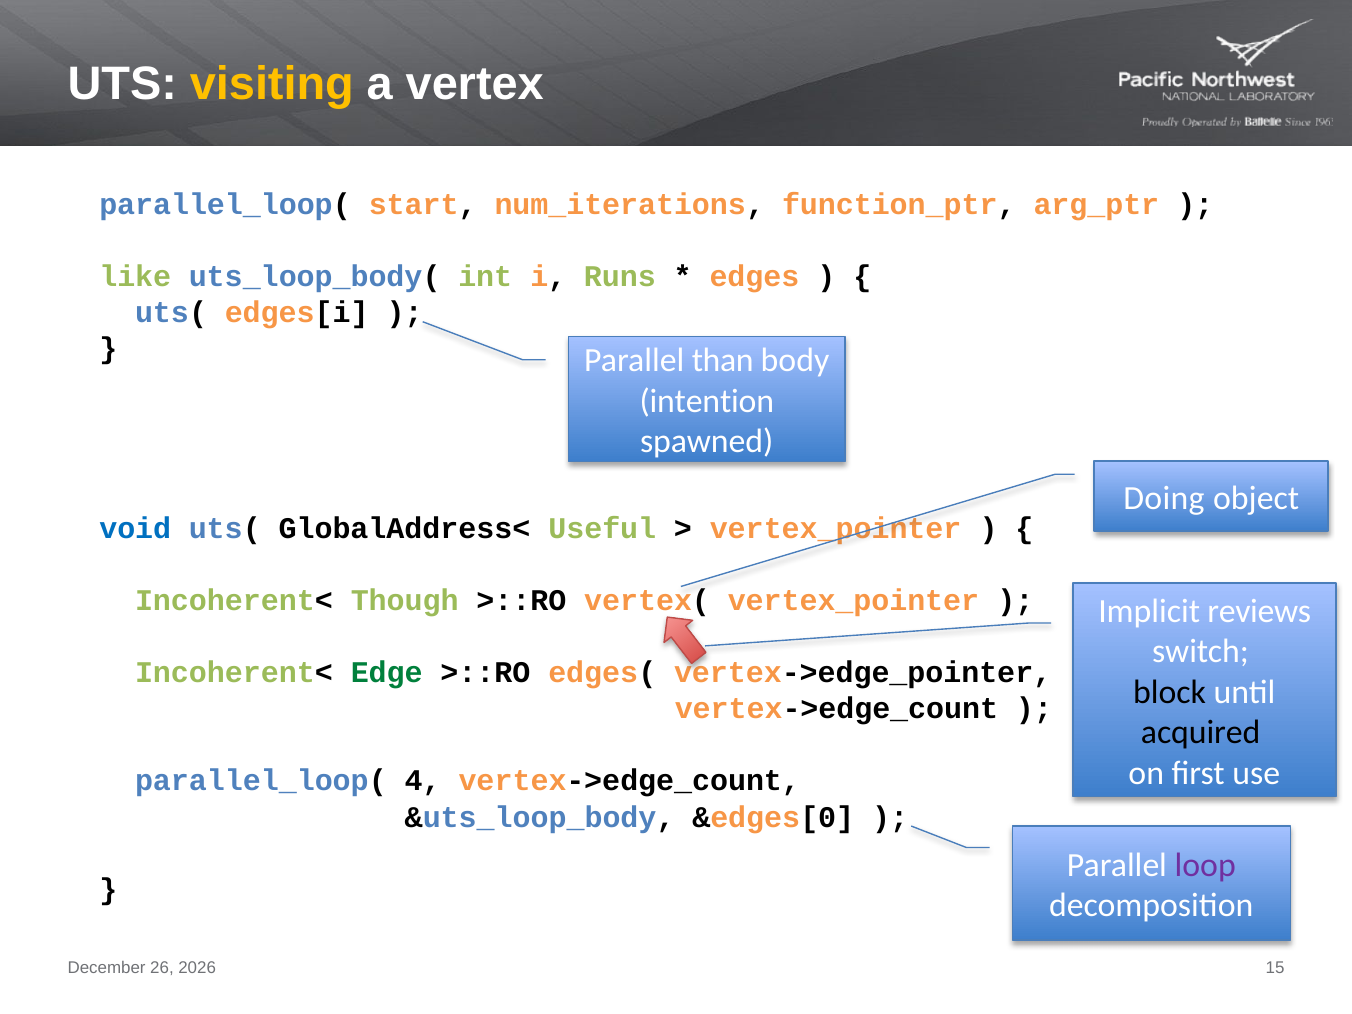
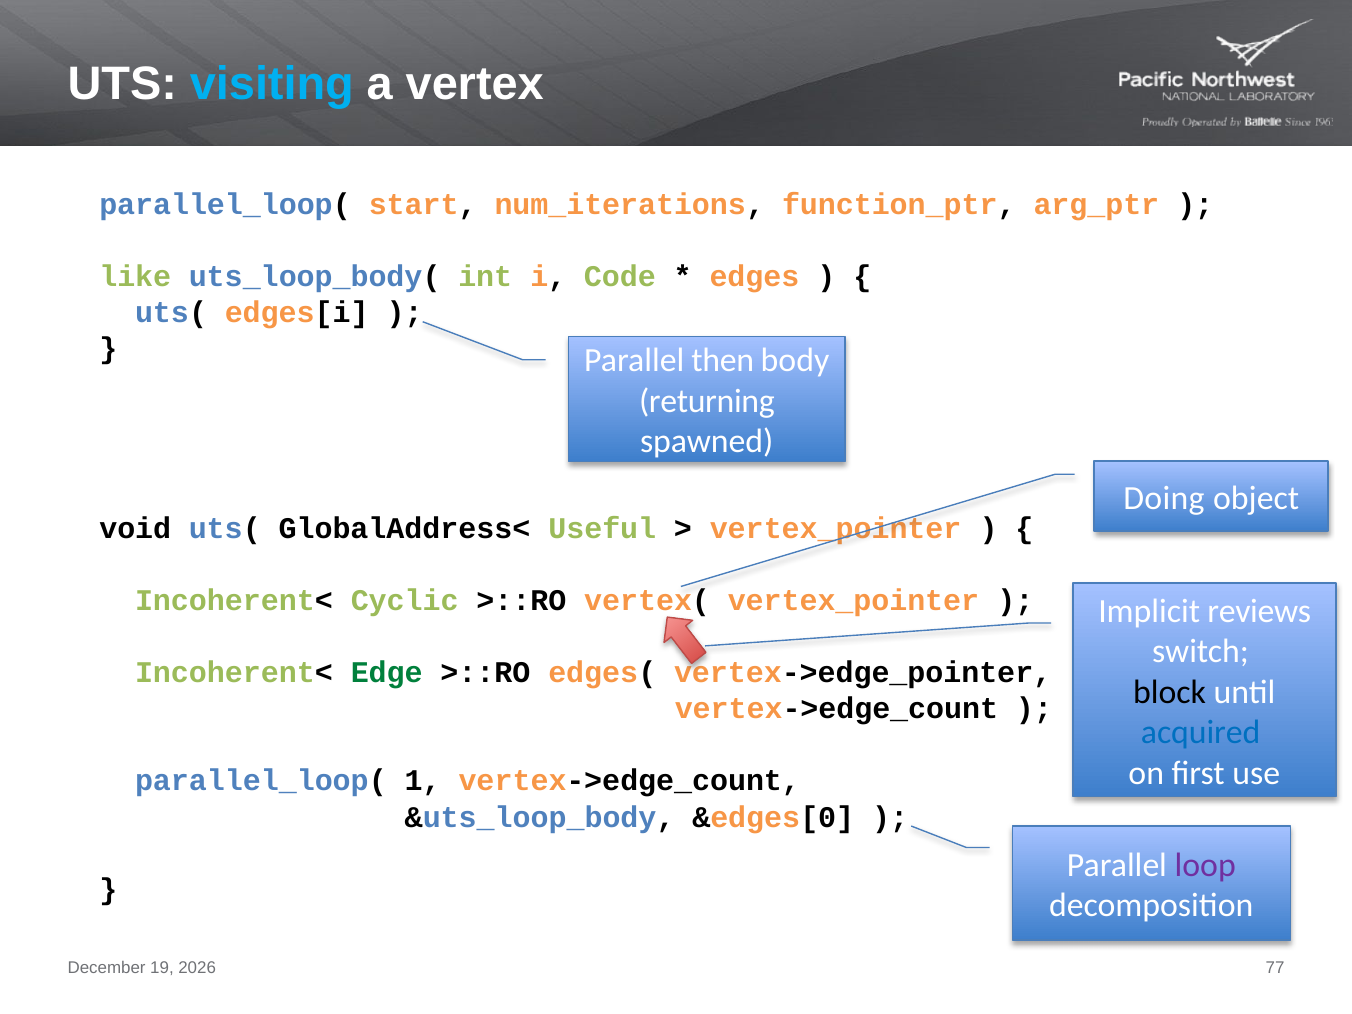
visiting colour: yellow -> light blue
Runs: Runs -> Code
than: than -> then
intention: intention -> returning
void colour: blue -> black
Though: Though -> Cyclic
acquired colour: black -> blue
4: 4 -> 1
26: 26 -> 19
15: 15 -> 77
